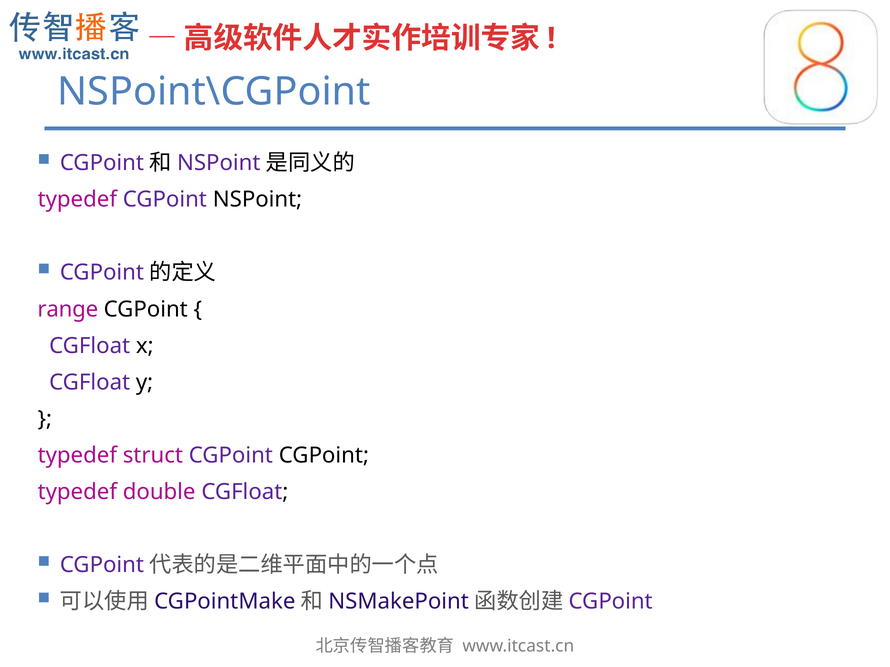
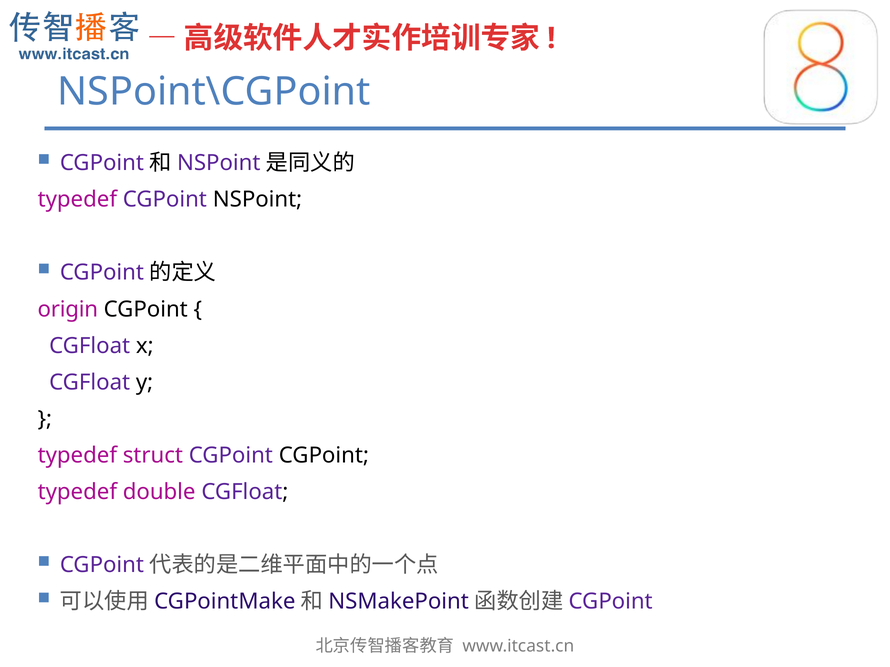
range: range -> origin
